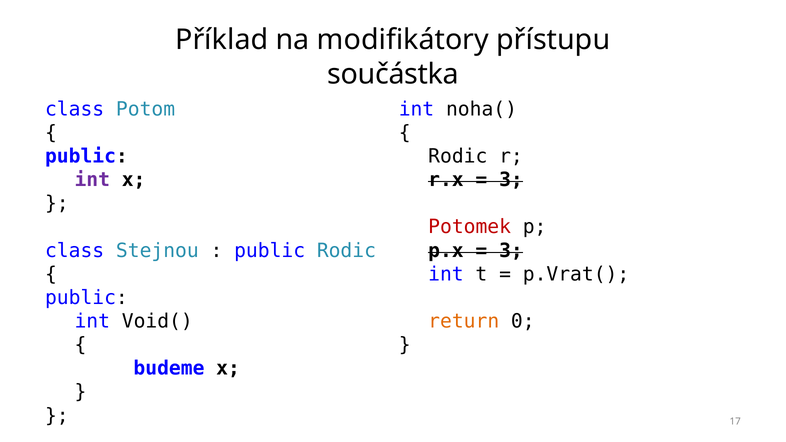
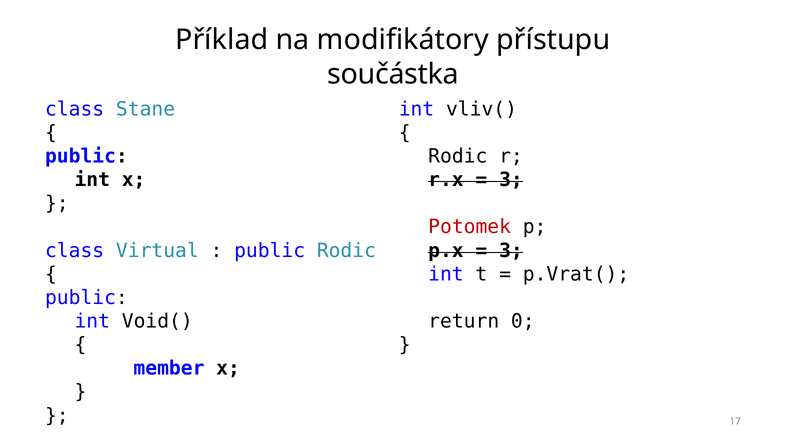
Potom: Potom -> Stane
noha(: noha( -> vliv(
int at (92, 180) colour: purple -> black
Stejnou: Stejnou -> Virtual
return colour: orange -> black
budeme: budeme -> member
